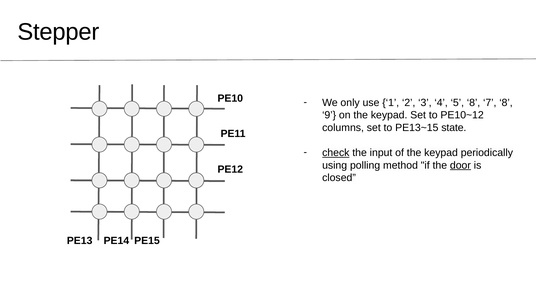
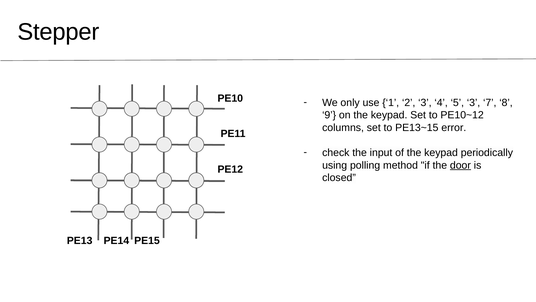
5 8: 8 -> 3
state: state -> error
check underline: present -> none
